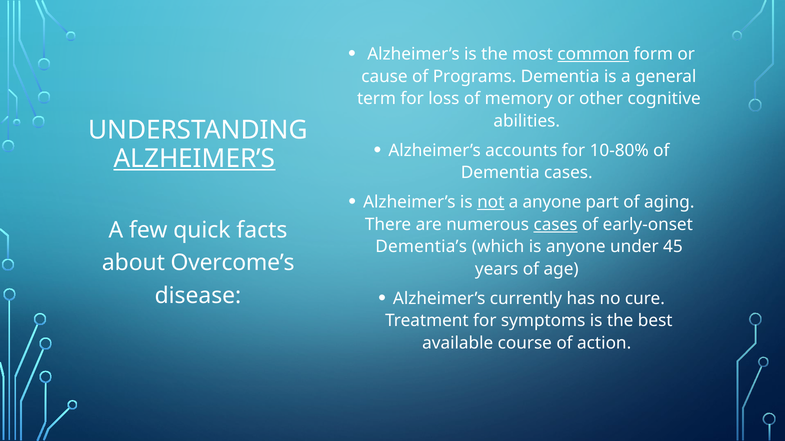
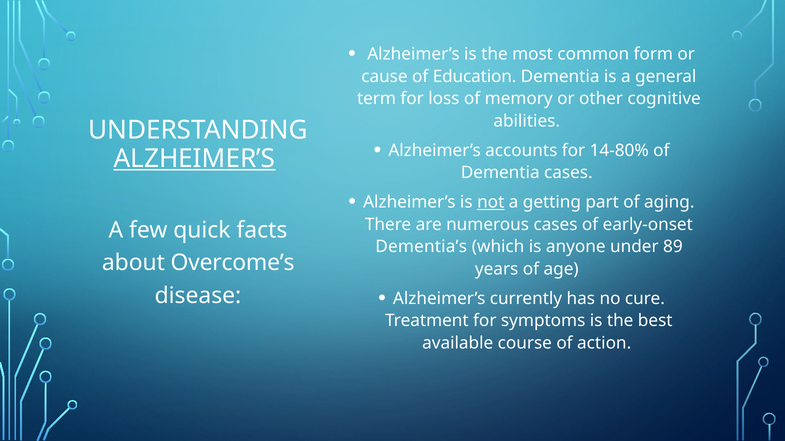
common underline: present -> none
Programs: Programs -> Education
10-80%: 10-80% -> 14-80%
a anyone: anyone -> getting
cases at (556, 225) underline: present -> none
45: 45 -> 89
